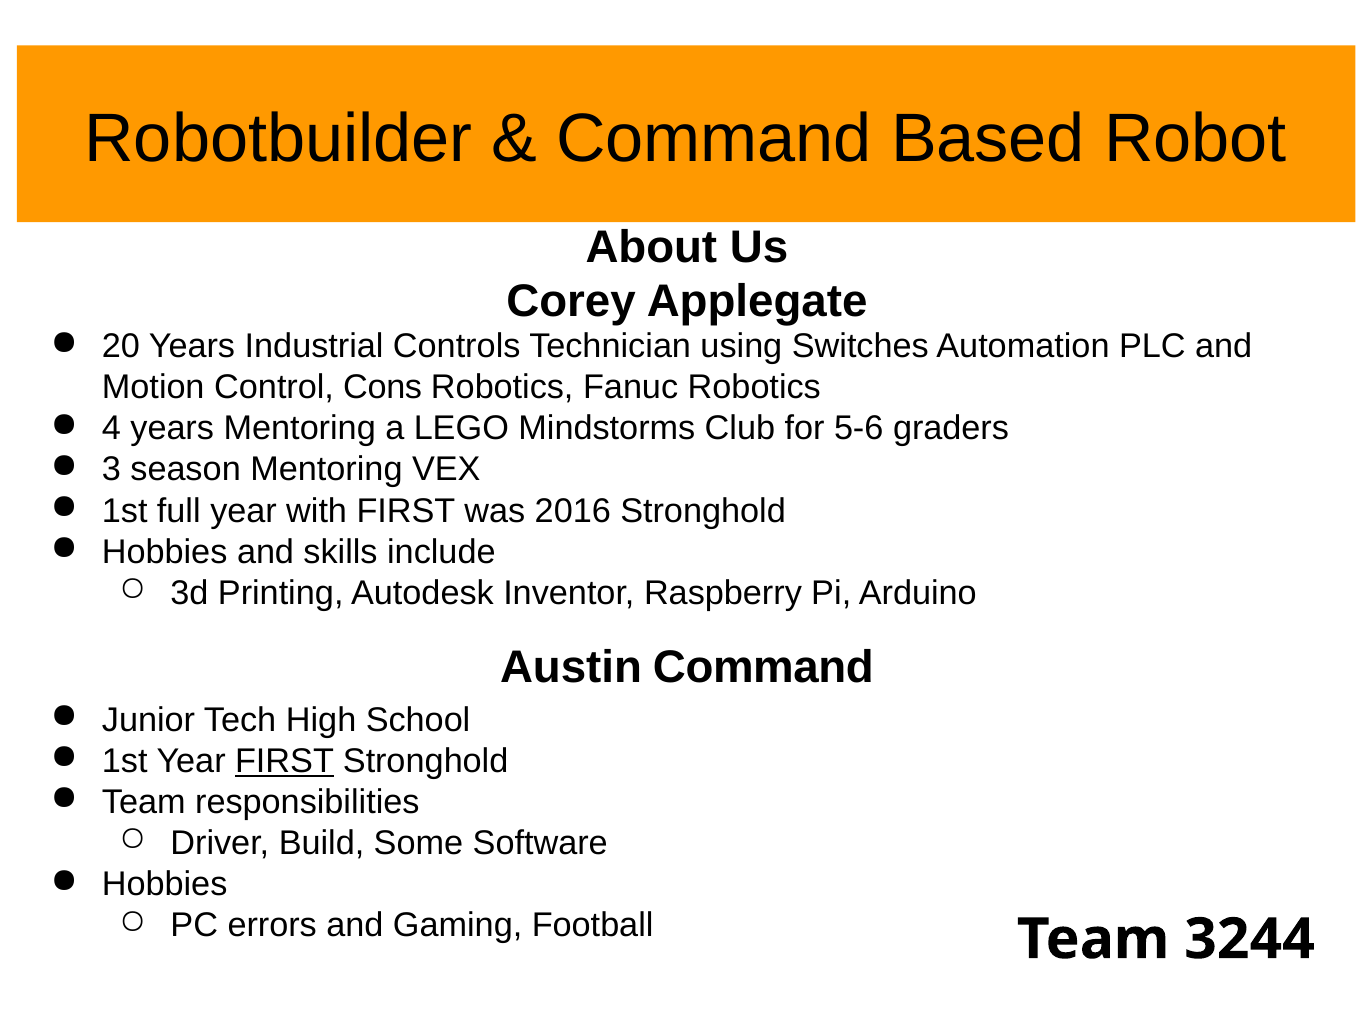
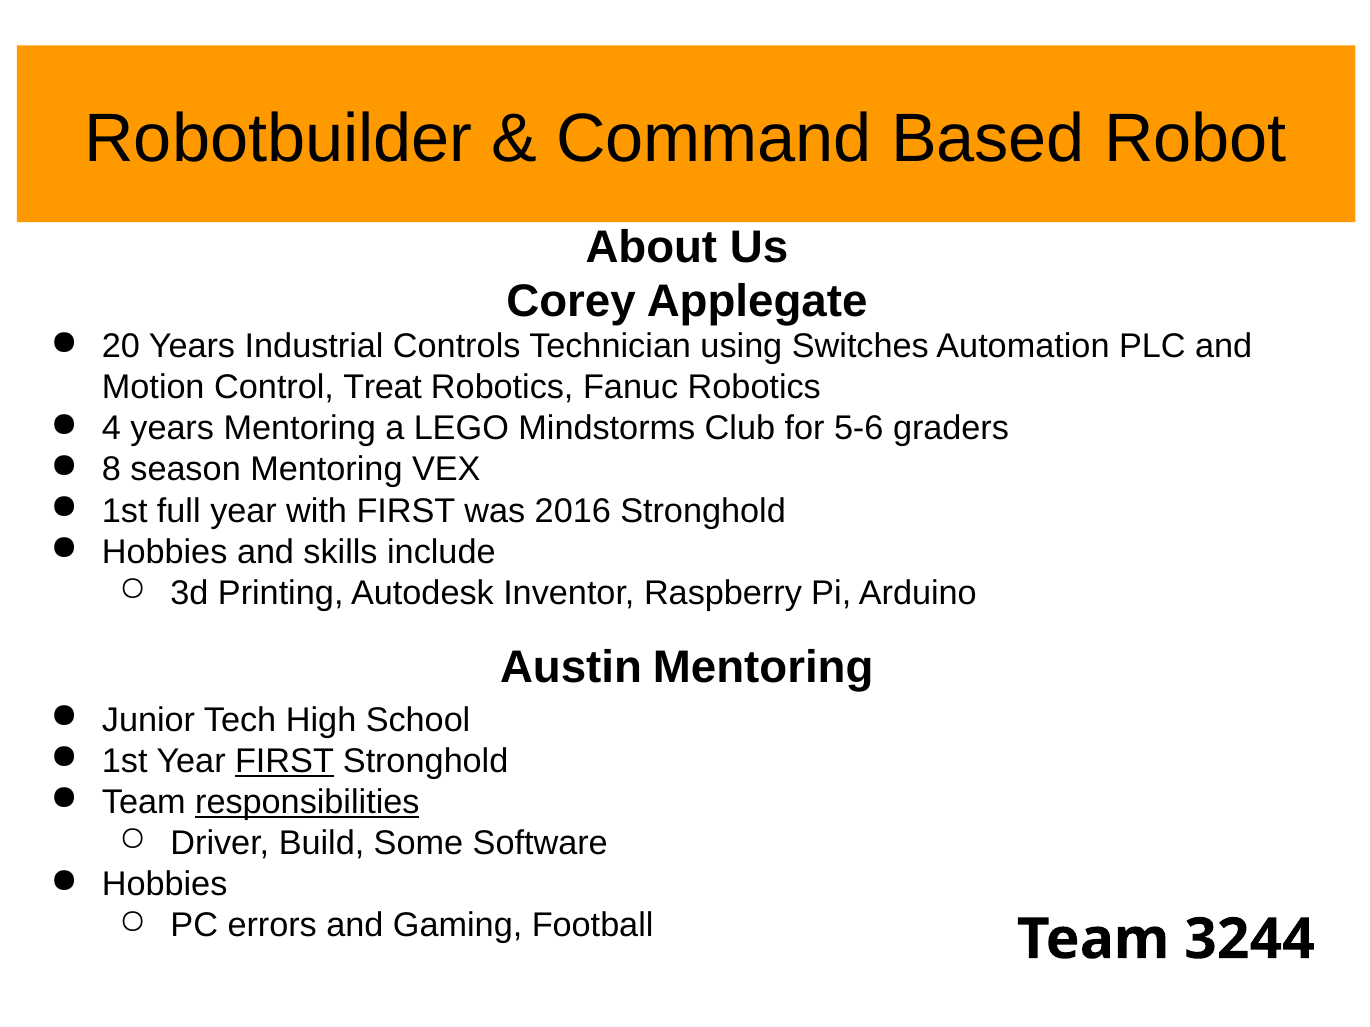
Cons: Cons -> Treat
3: 3 -> 8
Austin Command: Command -> Mentoring
responsibilities underline: none -> present
